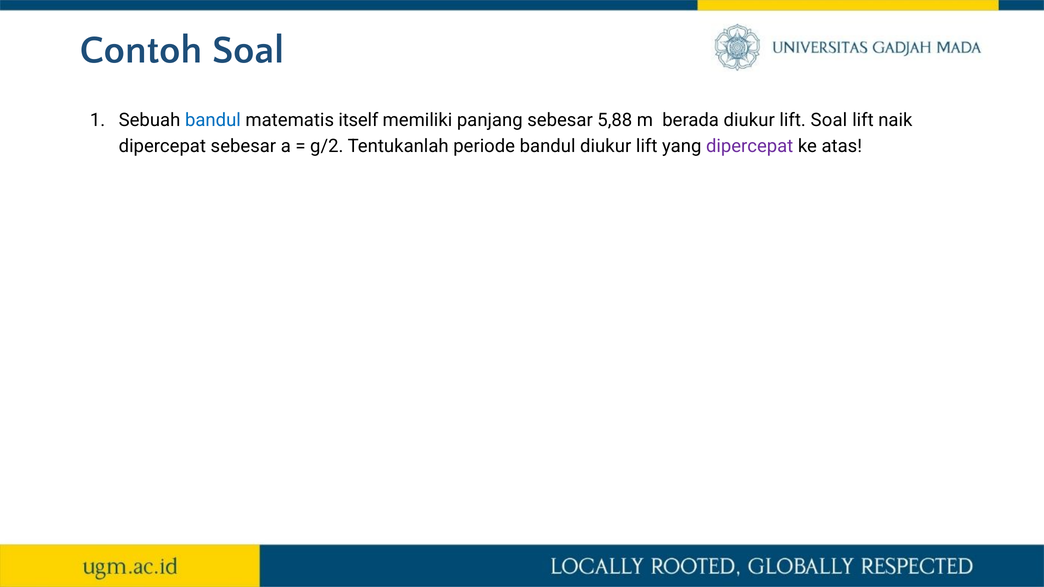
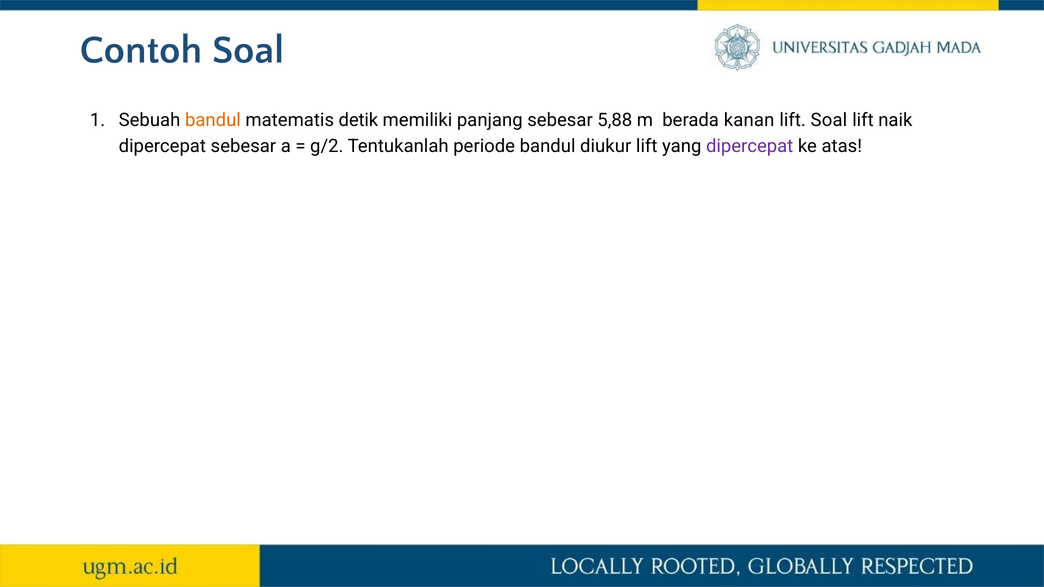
bandul at (213, 120) colour: blue -> orange
itself: itself -> detik
berada diukur: diukur -> kanan
